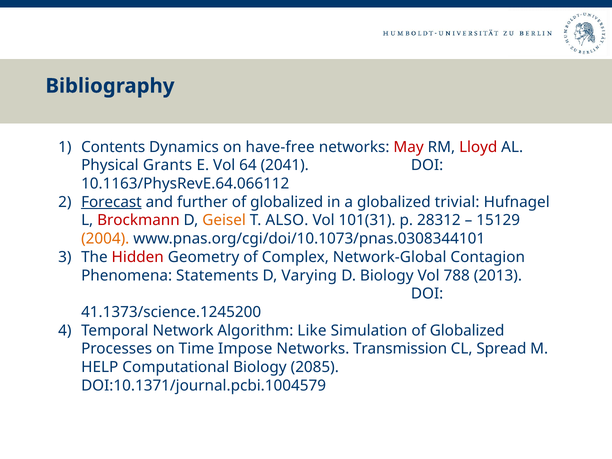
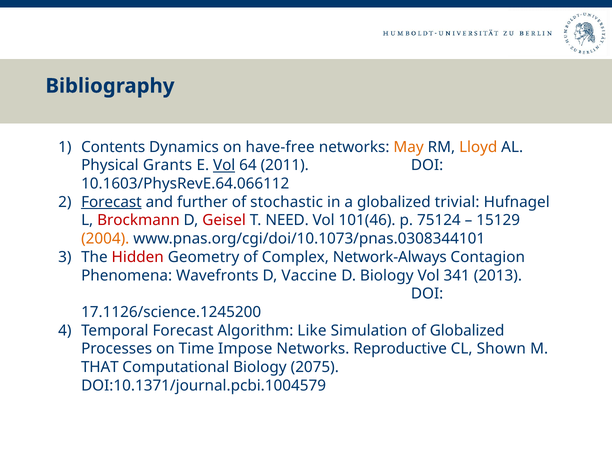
May colour: red -> orange
Lloyd colour: red -> orange
Vol at (224, 165) underline: none -> present
2041: 2041 -> 2011
10.1163/PhysRevE.64.066112: 10.1163/PhysRevE.64.066112 -> 10.1603/PhysRevE.64.066112
globalized at (287, 202): globalized -> stochastic
Geisel colour: orange -> red
ALSO: ALSO -> NEED
101(31: 101(31 -> 101(46
28312: 28312 -> 75124
Network-Global: Network-Global -> Network-Always
Statements: Statements -> Wavefronts
Varying: Varying -> Vaccine
788: 788 -> 341
41.1373/science.1245200: 41.1373/science.1245200 -> 17.1126/science.1245200
Temporal Network: Network -> Forecast
Transmission: Transmission -> Reproductive
Spread: Spread -> Shown
HELP: HELP -> THAT
2085: 2085 -> 2075
